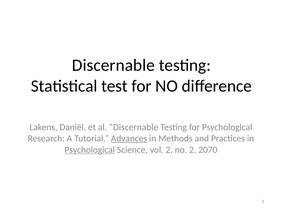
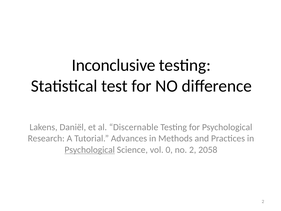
Discernable at (113, 65): Discernable -> Inconclusive
Advances underline: present -> none
vol 2: 2 -> 0
2070: 2070 -> 2058
